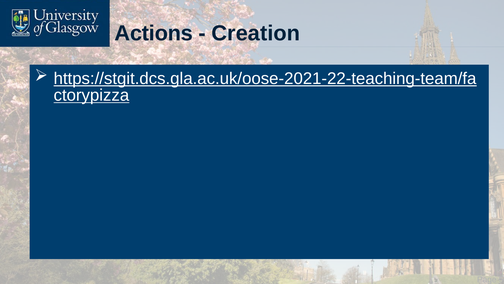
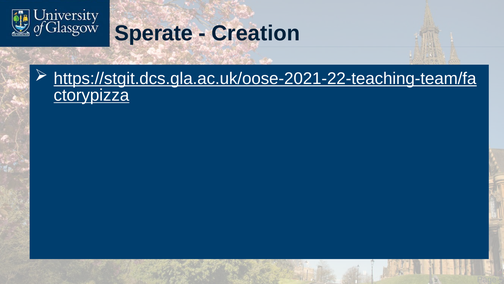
Actions: Actions -> Sperate
